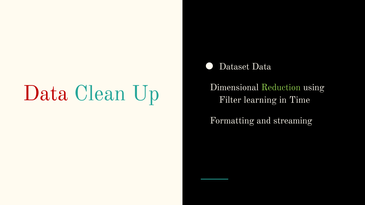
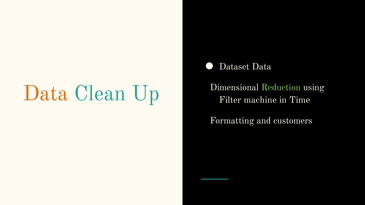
Data at (46, 93) colour: red -> orange
learning: learning -> machine
streaming: streaming -> customers
